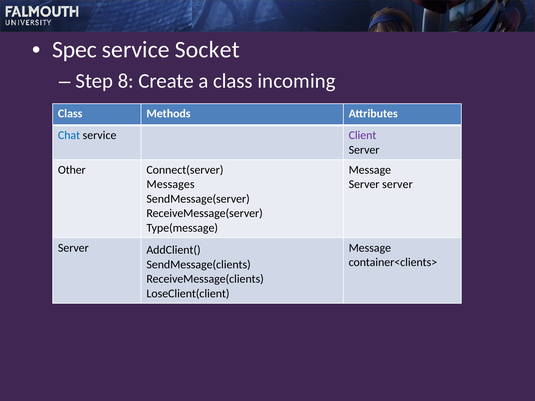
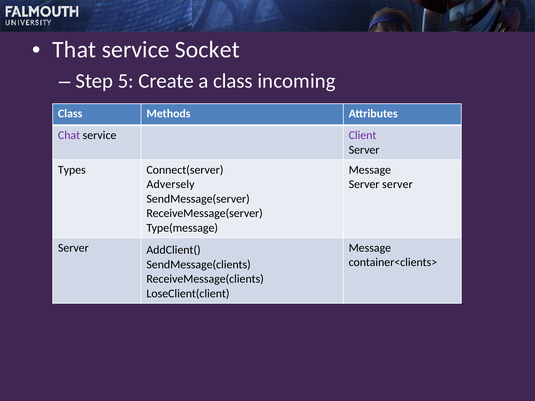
Spec: Spec -> That
8: 8 -> 5
Chat colour: blue -> purple
Other: Other -> Types
Messages: Messages -> Adversely
